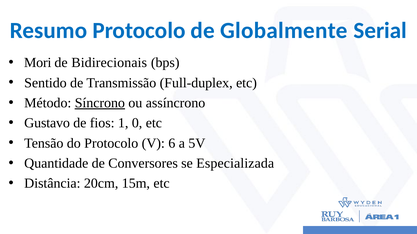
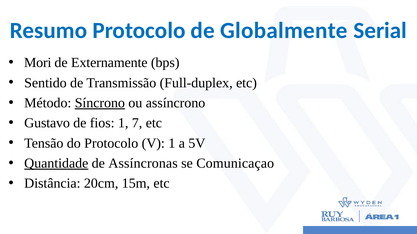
Bidirecionais: Bidirecionais -> Externamente
0: 0 -> 7
V 6: 6 -> 1
Quantidade underline: none -> present
Conversores: Conversores -> Assíncronas
Especializada: Especializada -> Comunicaçao
